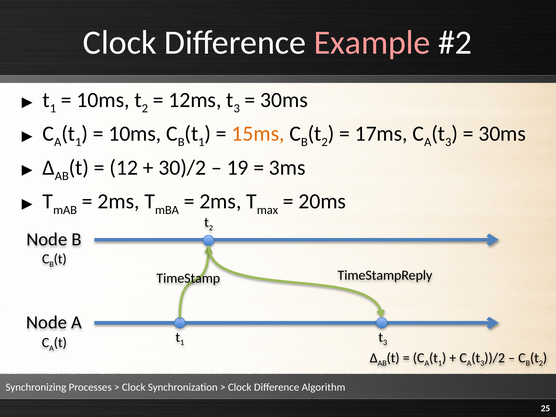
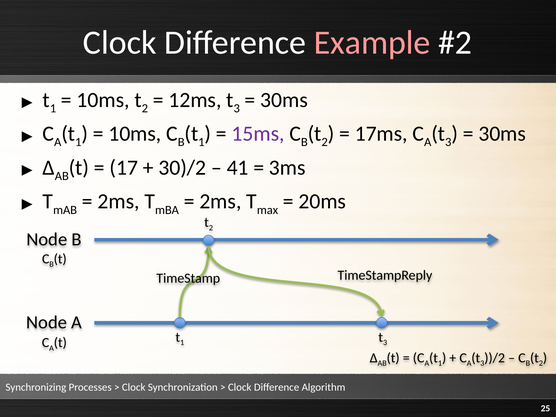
15ms colour: orange -> purple
12: 12 -> 17
19: 19 -> 41
